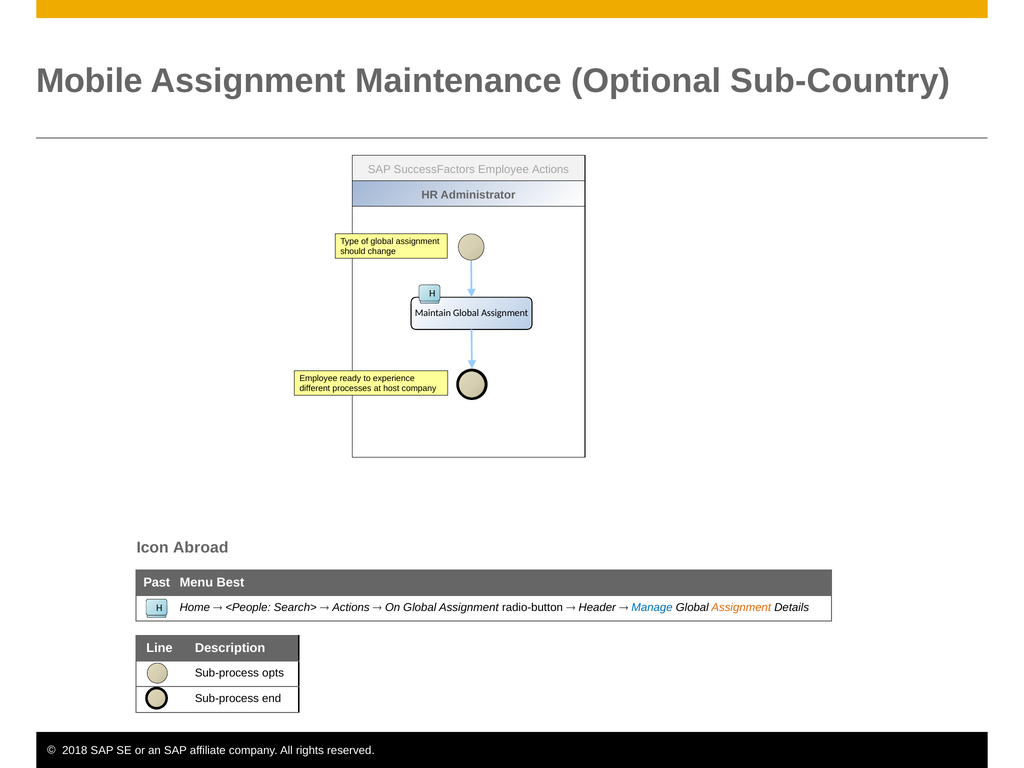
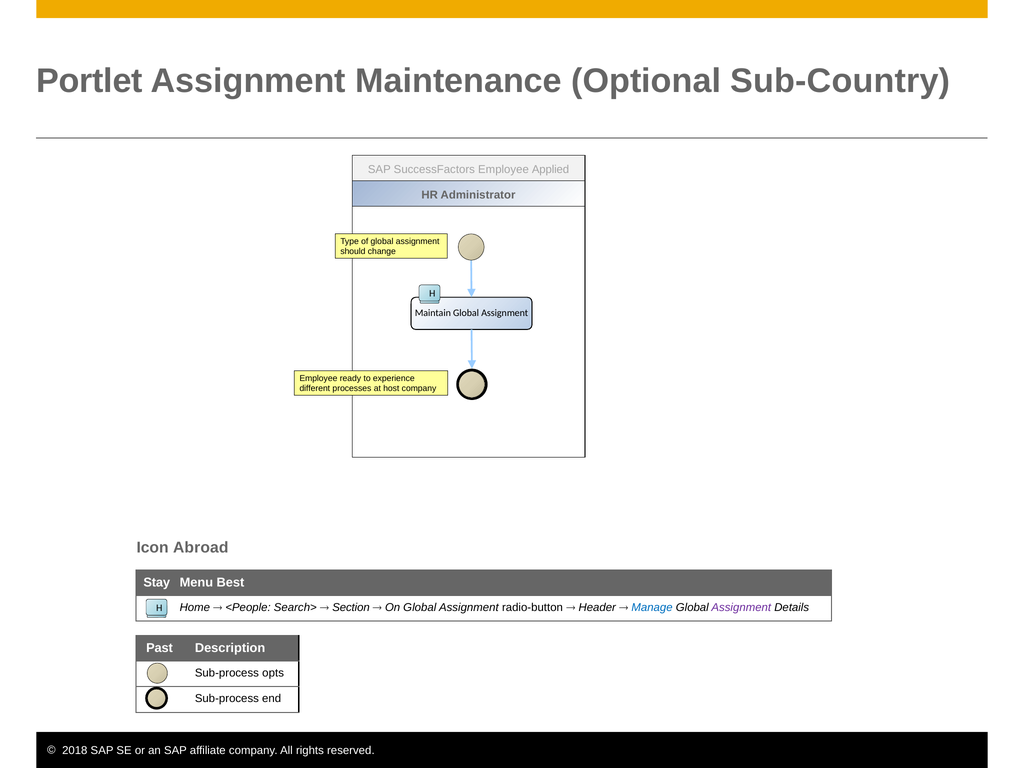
Mobile: Mobile -> Portlet
Employee Actions: Actions -> Applied
Past: Past -> Stay
Actions at (351, 607): Actions -> Section
Assignment at (741, 607) colour: orange -> purple
Line: Line -> Past
